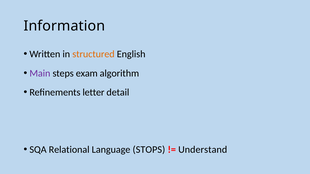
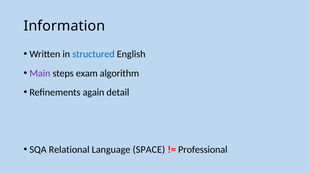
structured colour: orange -> blue
letter: letter -> again
STOPS: STOPS -> SPACE
Understand: Understand -> Professional
